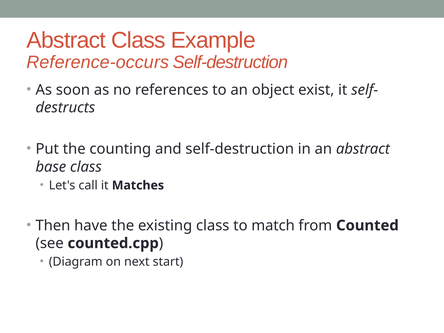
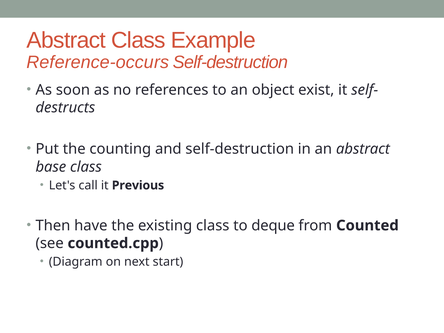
Matches: Matches -> Previous
match: match -> deque
